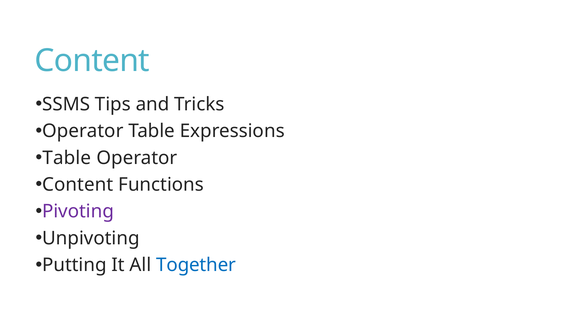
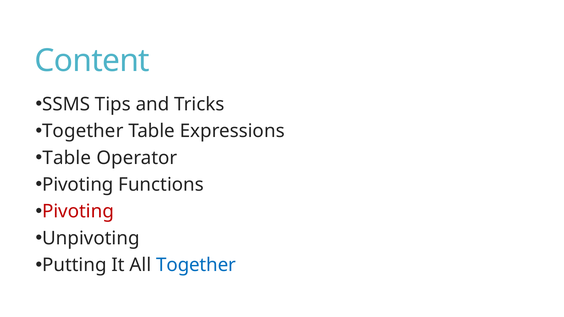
Operator at (83, 131): Operator -> Together
Content at (78, 185): Content -> Pivoting
Pivoting at (78, 212) colour: purple -> red
